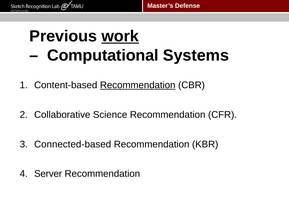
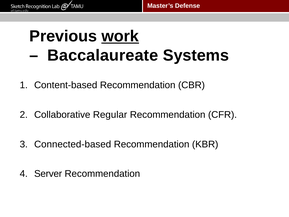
Computational: Computational -> Baccalaureate
Recommendation at (138, 85) underline: present -> none
Science: Science -> Regular
